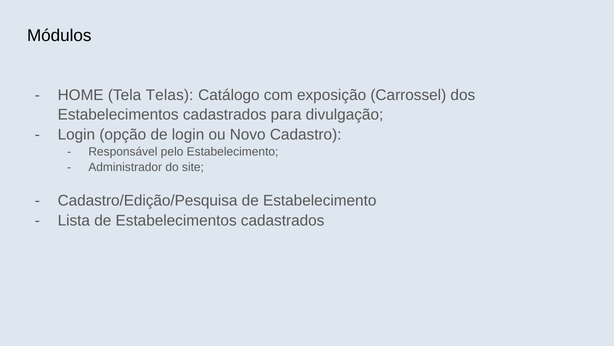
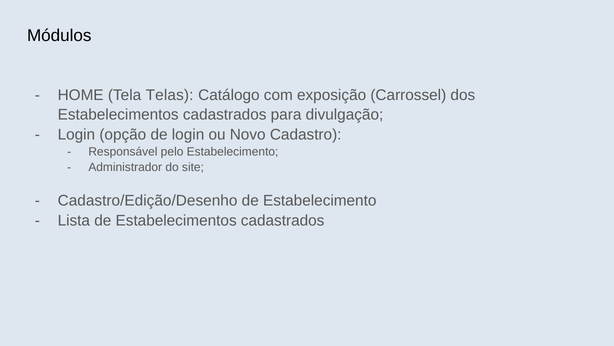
Cadastro/Edição/Pesquisa: Cadastro/Edição/Pesquisa -> Cadastro/Edição/Desenho
